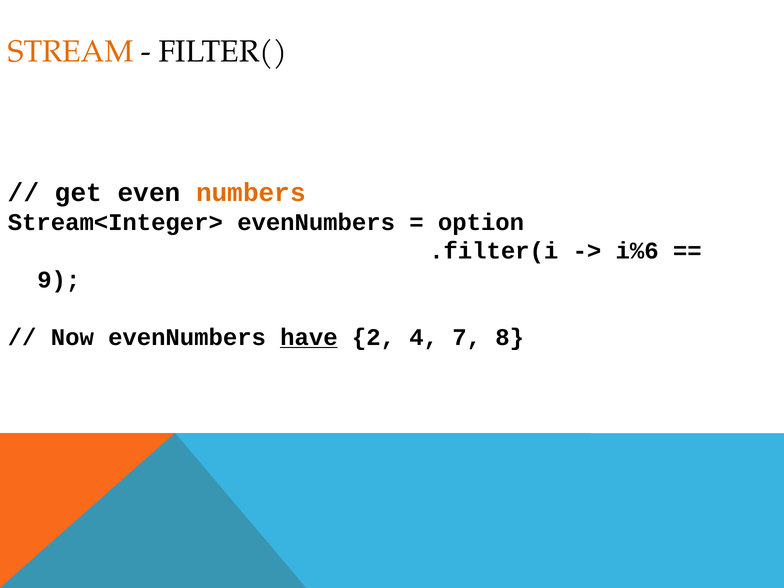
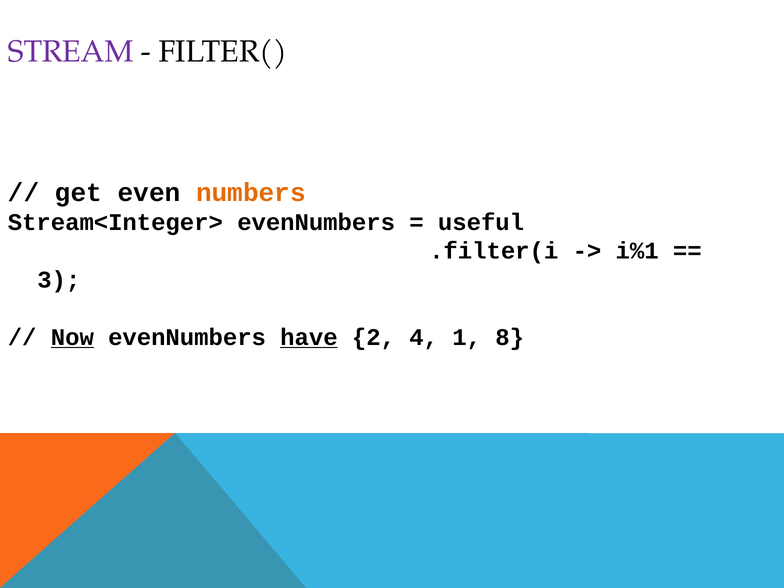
STREAM colour: orange -> purple
option: option -> useful
i%6: i%6 -> i%1
9: 9 -> 3
Now underline: none -> present
7: 7 -> 1
